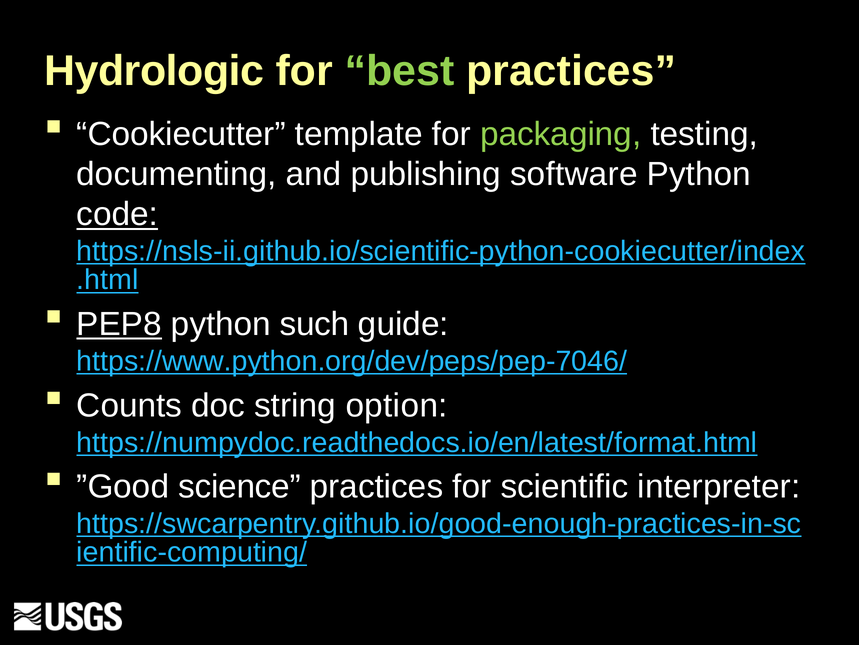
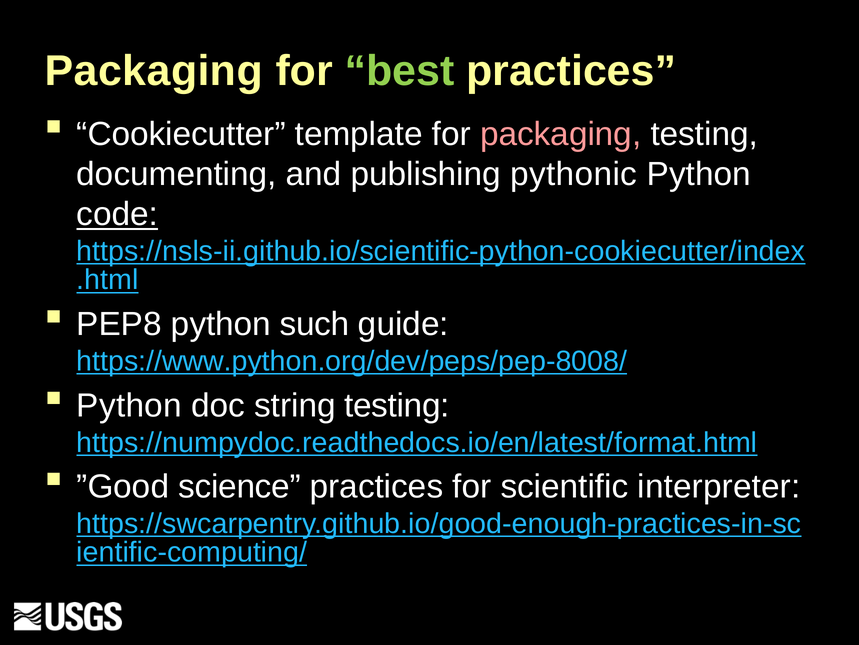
Hydrologic at (154, 71): Hydrologic -> Packaging
packaging at (561, 134) colour: light green -> pink
software: software -> pythonic
PEP8 underline: present -> none
https://www.python.org/dev/peps/pep-7046/: https://www.python.org/dev/peps/pep-7046/ -> https://www.python.org/dev/peps/pep-8008/
Counts at (129, 405): Counts -> Python
string option: option -> testing
